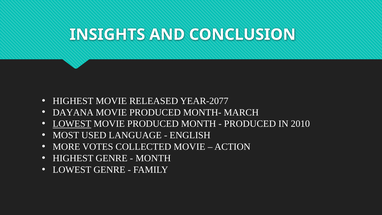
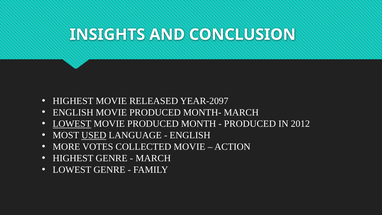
YEAR-2077: YEAR-2077 -> YEAR-2097
DAYANA at (73, 112): DAYANA -> ENGLISH
2010: 2010 -> 2012
USED underline: none -> present
MONTH at (153, 158): MONTH -> MARCH
